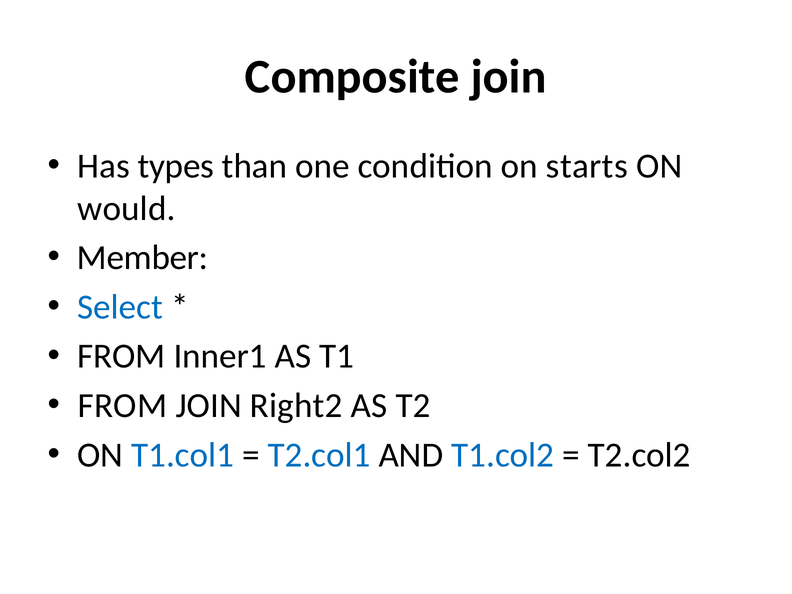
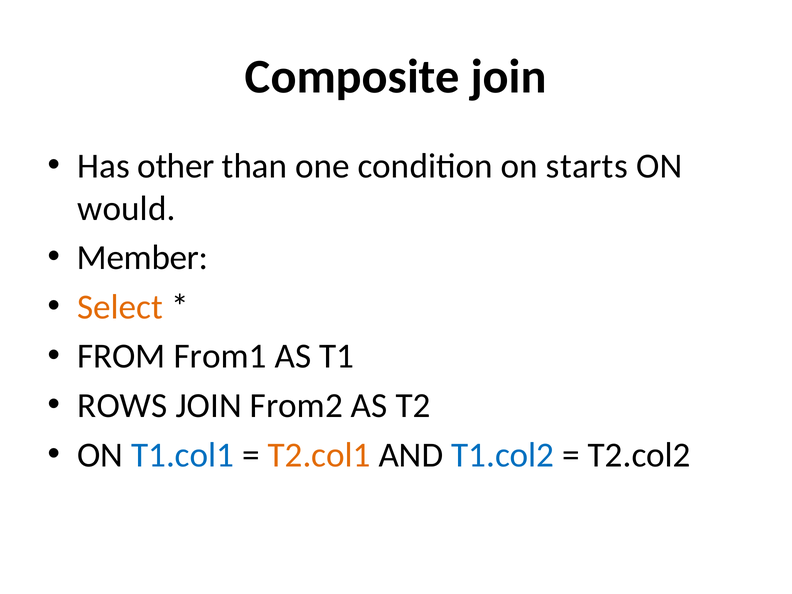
types: types -> other
Select colour: blue -> orange
Inner1: Inner1 -> From1
FROM at (122, 406): FROM -> ROWS
Right2: Right2 -> From2
T2.col1 colour: blue -> orange
